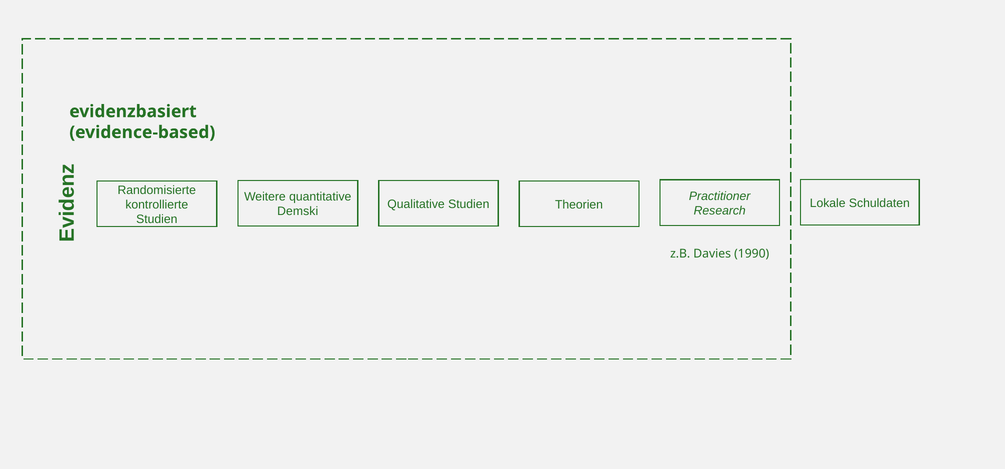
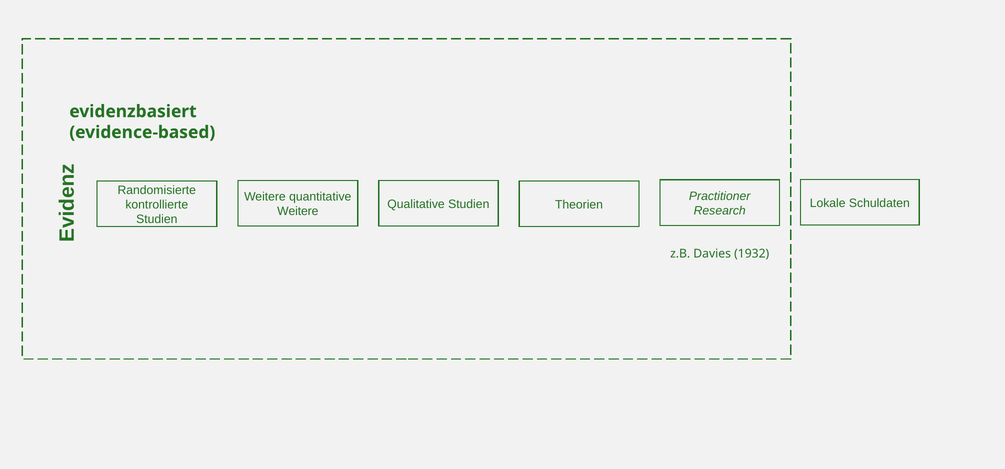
Demski at (298, 211): Demski -> Weitere
1990: 1990 -> 1932
